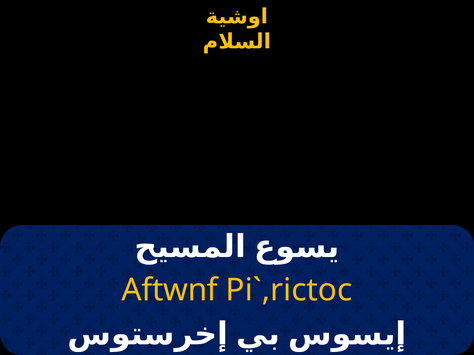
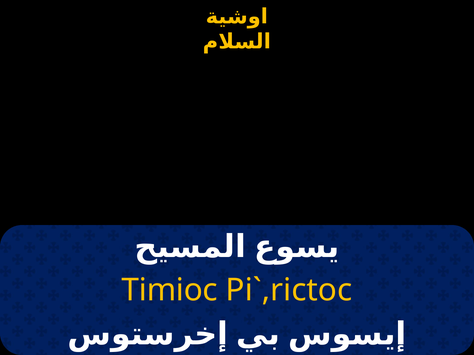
Aftwnf: Aftwnf -> Timioc
